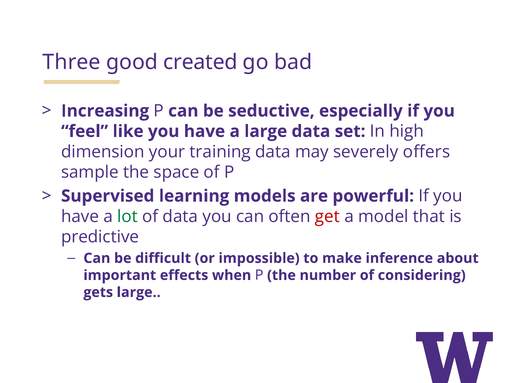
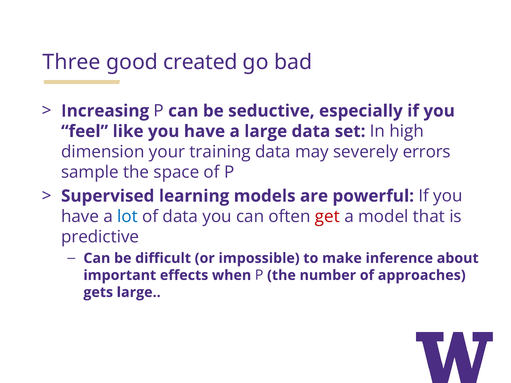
offers: offers -> errors
lot colour: green -> blue
considering: considering -> approaches
